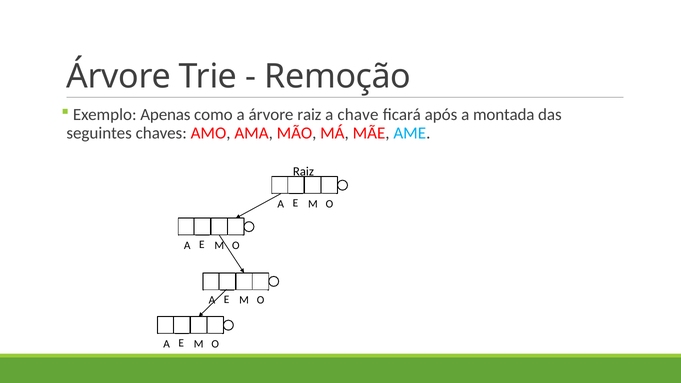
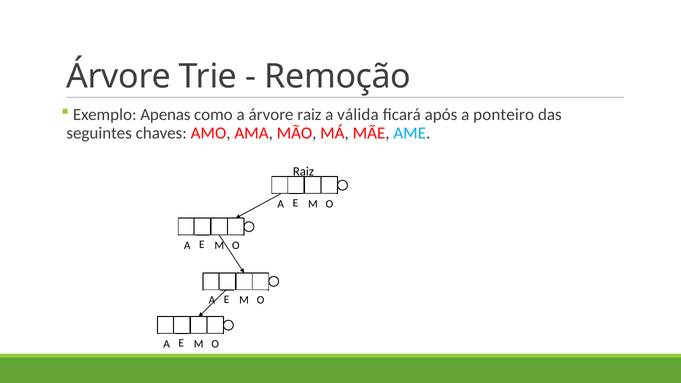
chave: chave -> válida
montada: montada -> ponteiro
